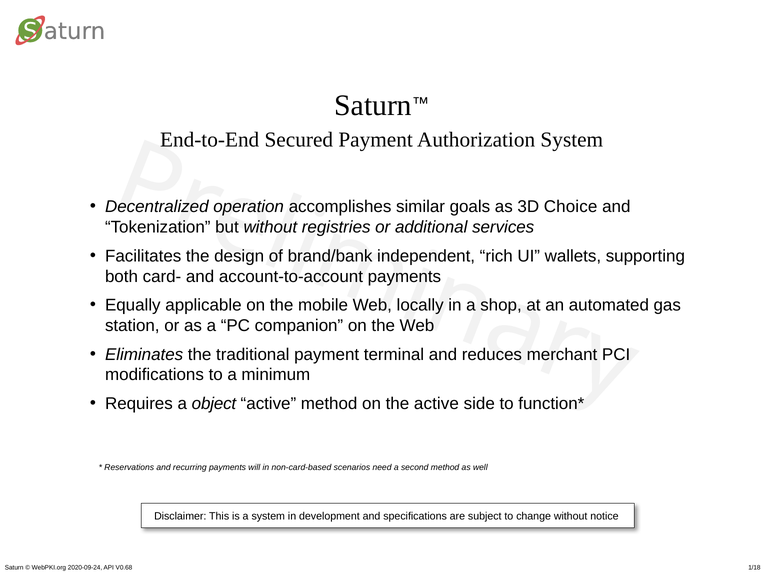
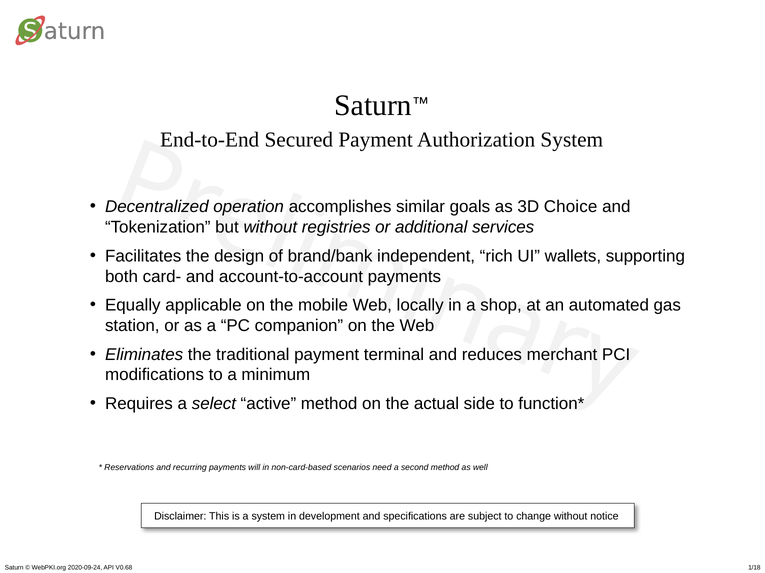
object: object -> select
the active: active -> actual
